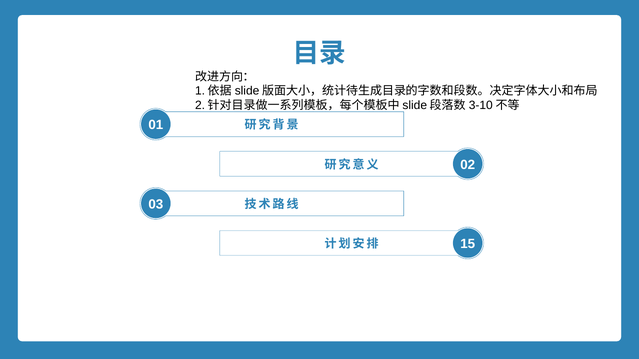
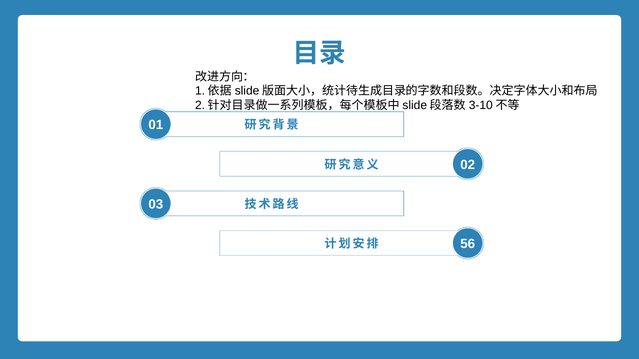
15: 15 -> 56
